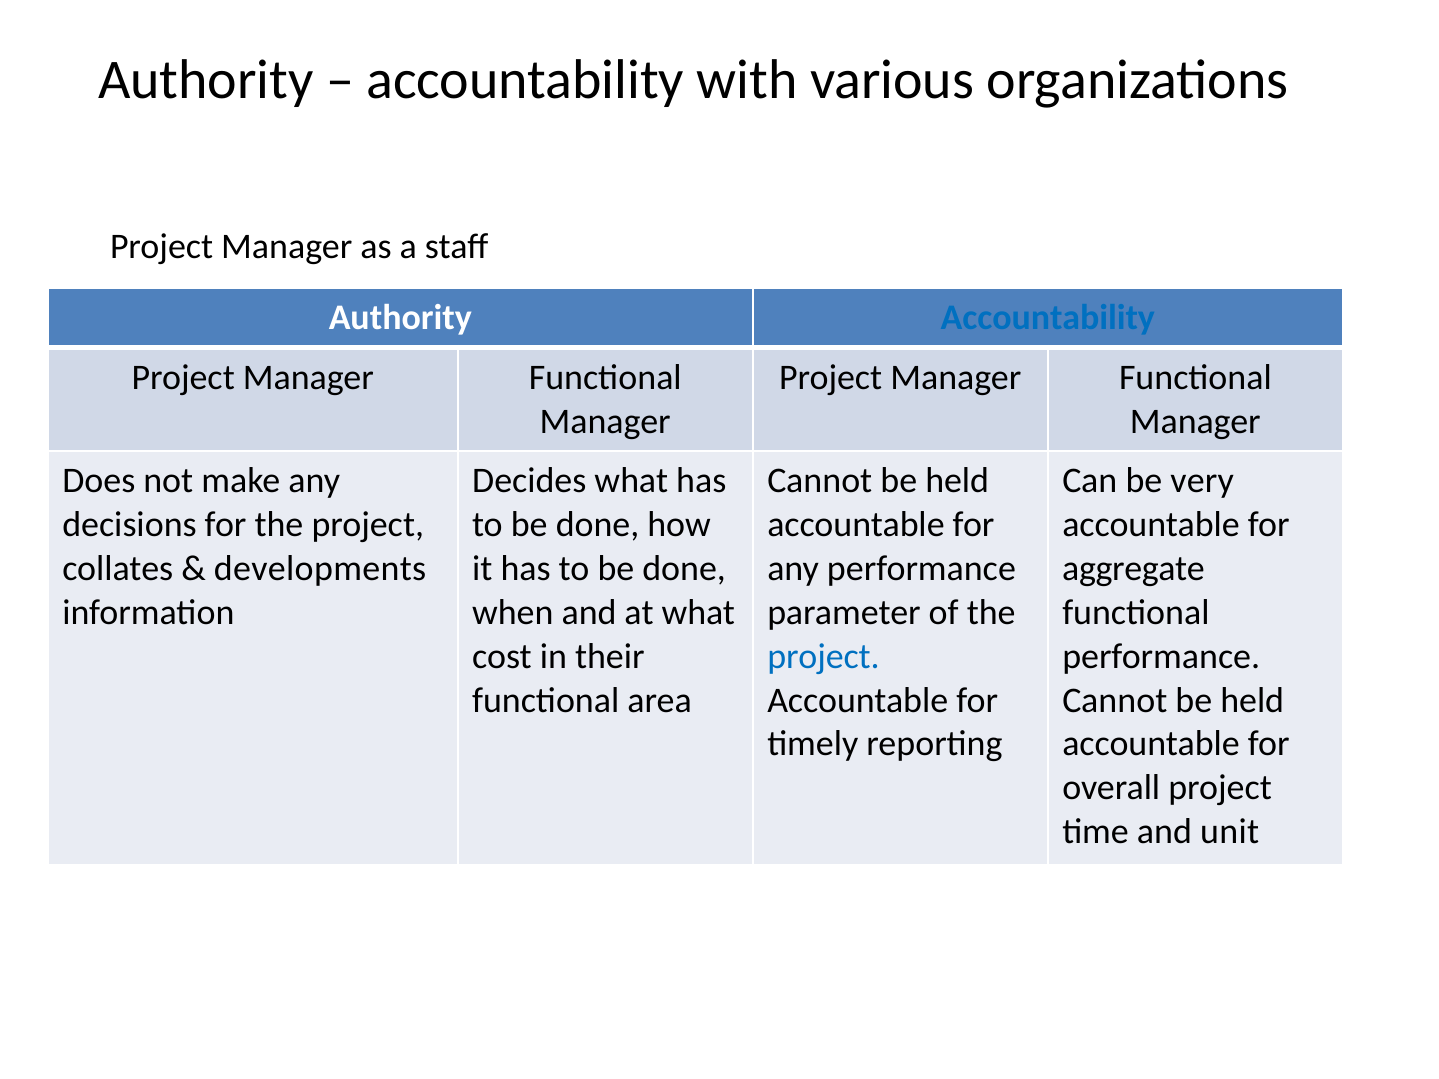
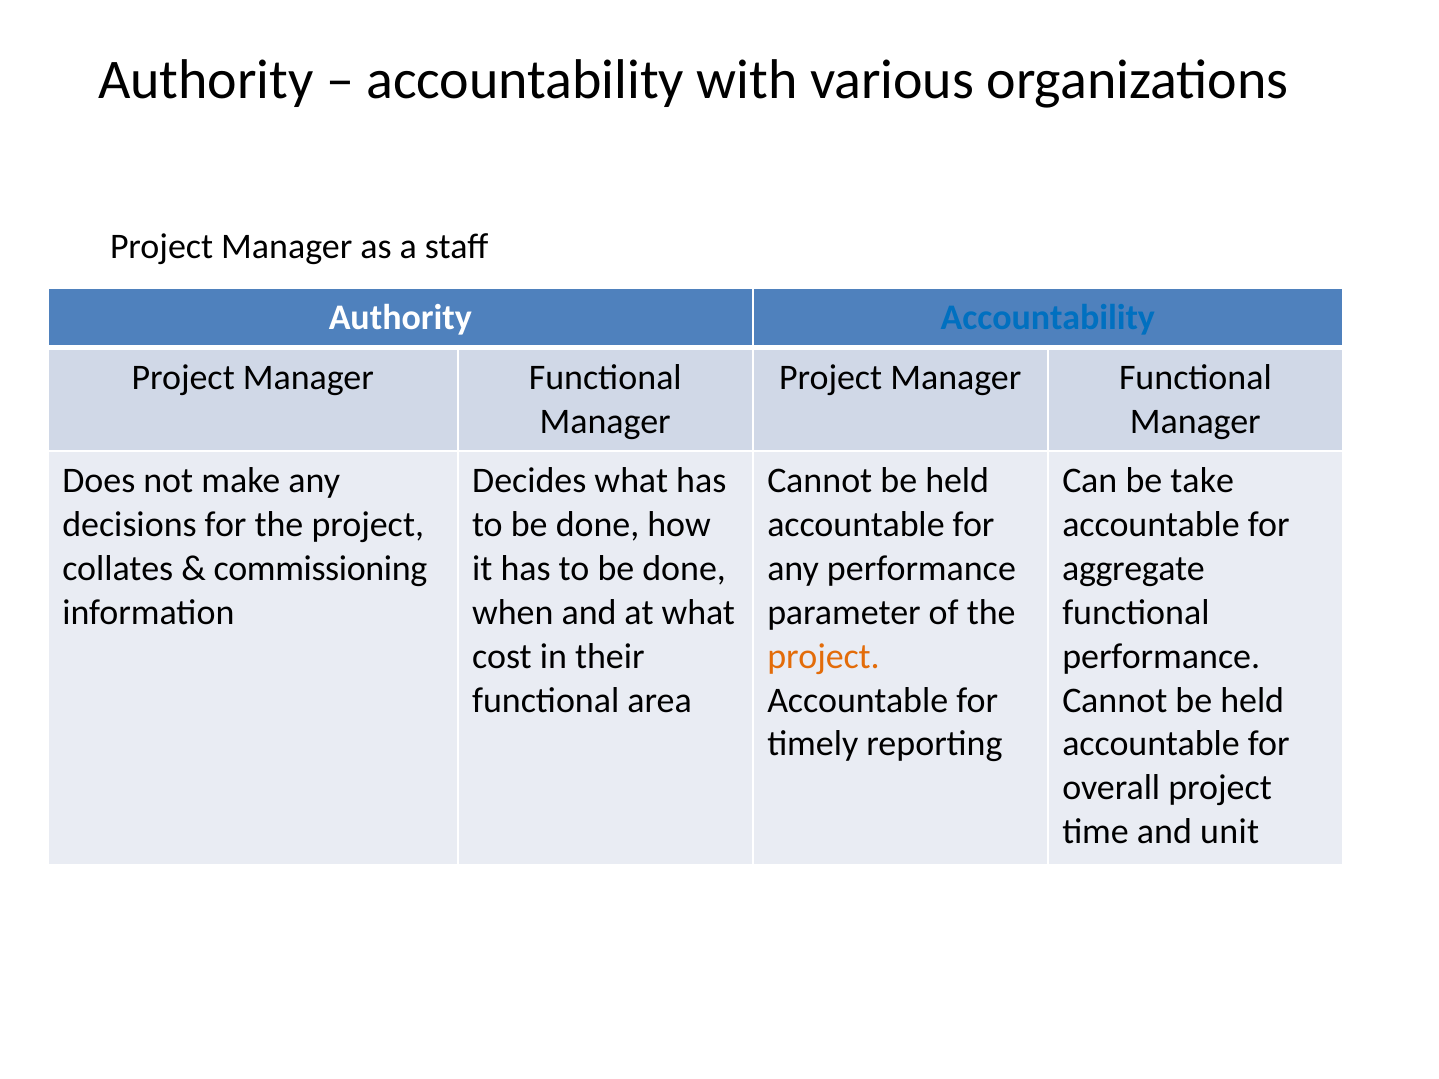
very: very -> take
developments: developments -> commissioning
project at (823, 656) colour: blue -> orange
